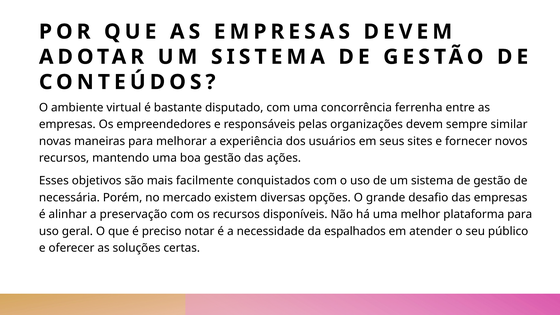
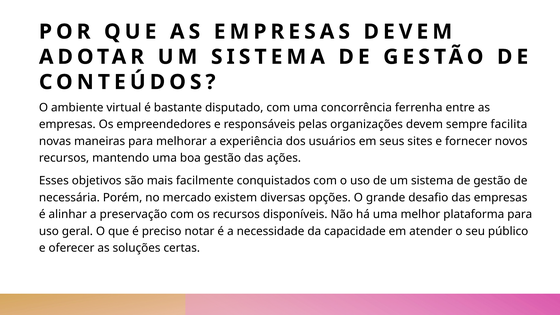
similar: similar -> facilita
espalhados: espalhados -> capacidade
